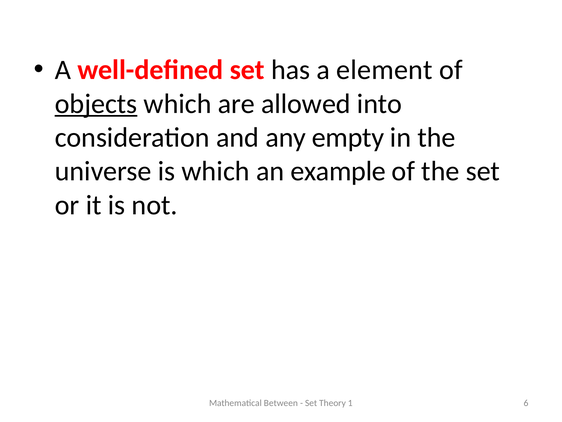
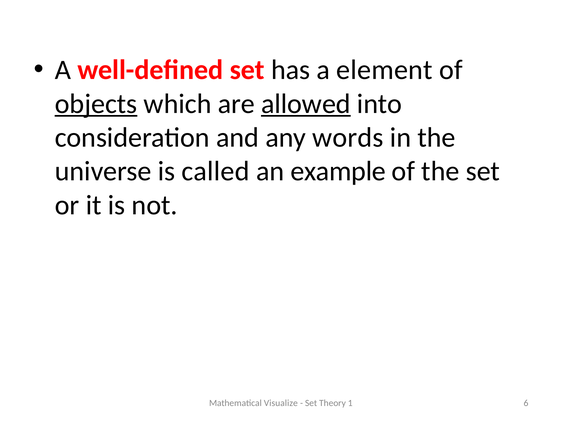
allowed underline: none -> present
empty: empty -> words
is which: which -> called
Between: Between -> Visualize
